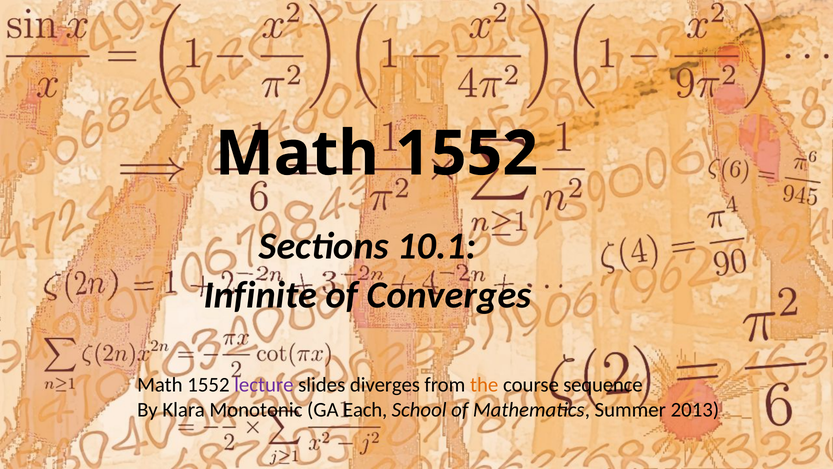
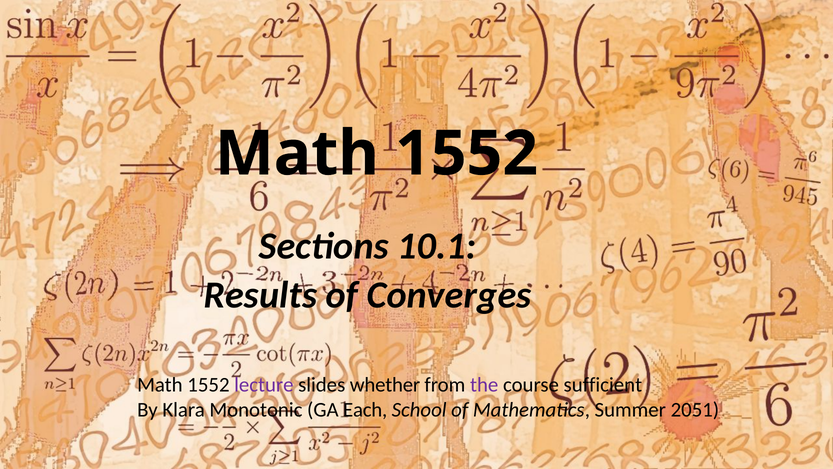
Infinite: Infinite -> Results
diverges: diverges -> whether
the colour: orange -> purple
sequence: sequence -> sufficient
2013: 2013 -> 2051
